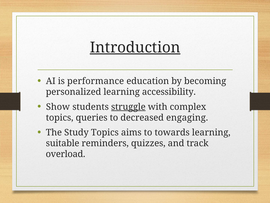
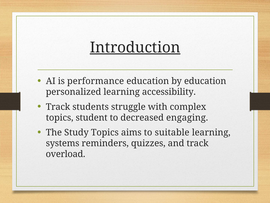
by becoming: becoming -> education
Show at (58, 107): Show -> Track
struggle underline: present -> none
queries: queries -> student
towards: towards -> suitable
suitable: suitable -> systems
